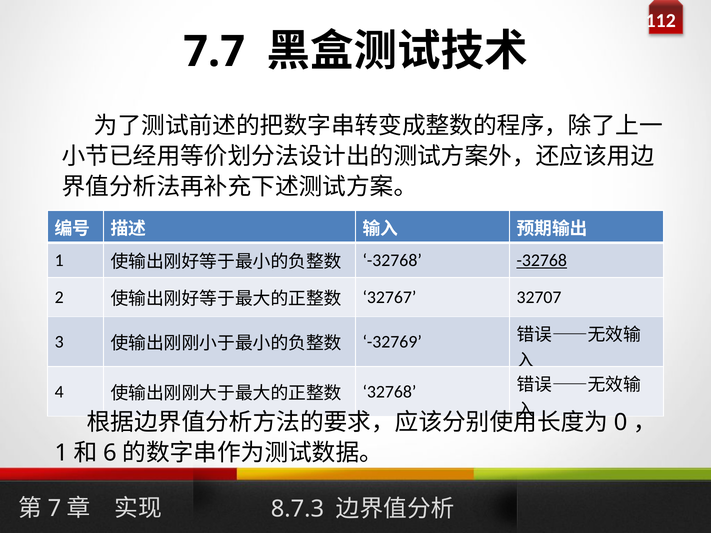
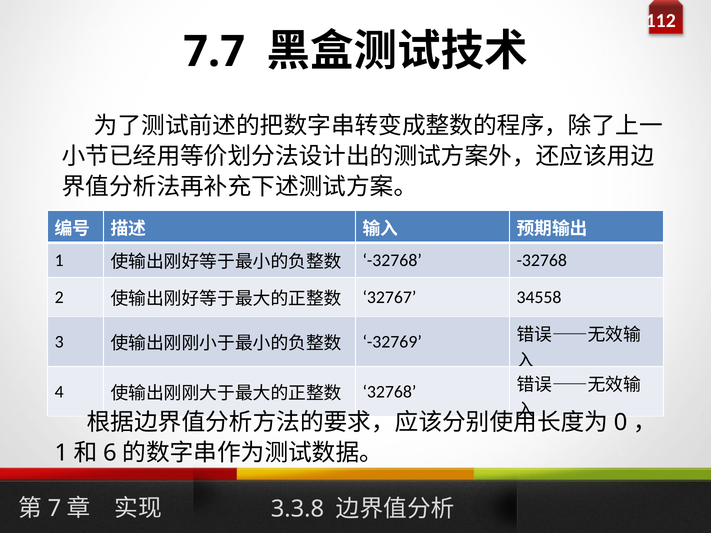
-32768 at (542, 260) underline: present -> none
32707: 32707 -> 34558
8.7.3: 8.7.3 -> 3.3.8
